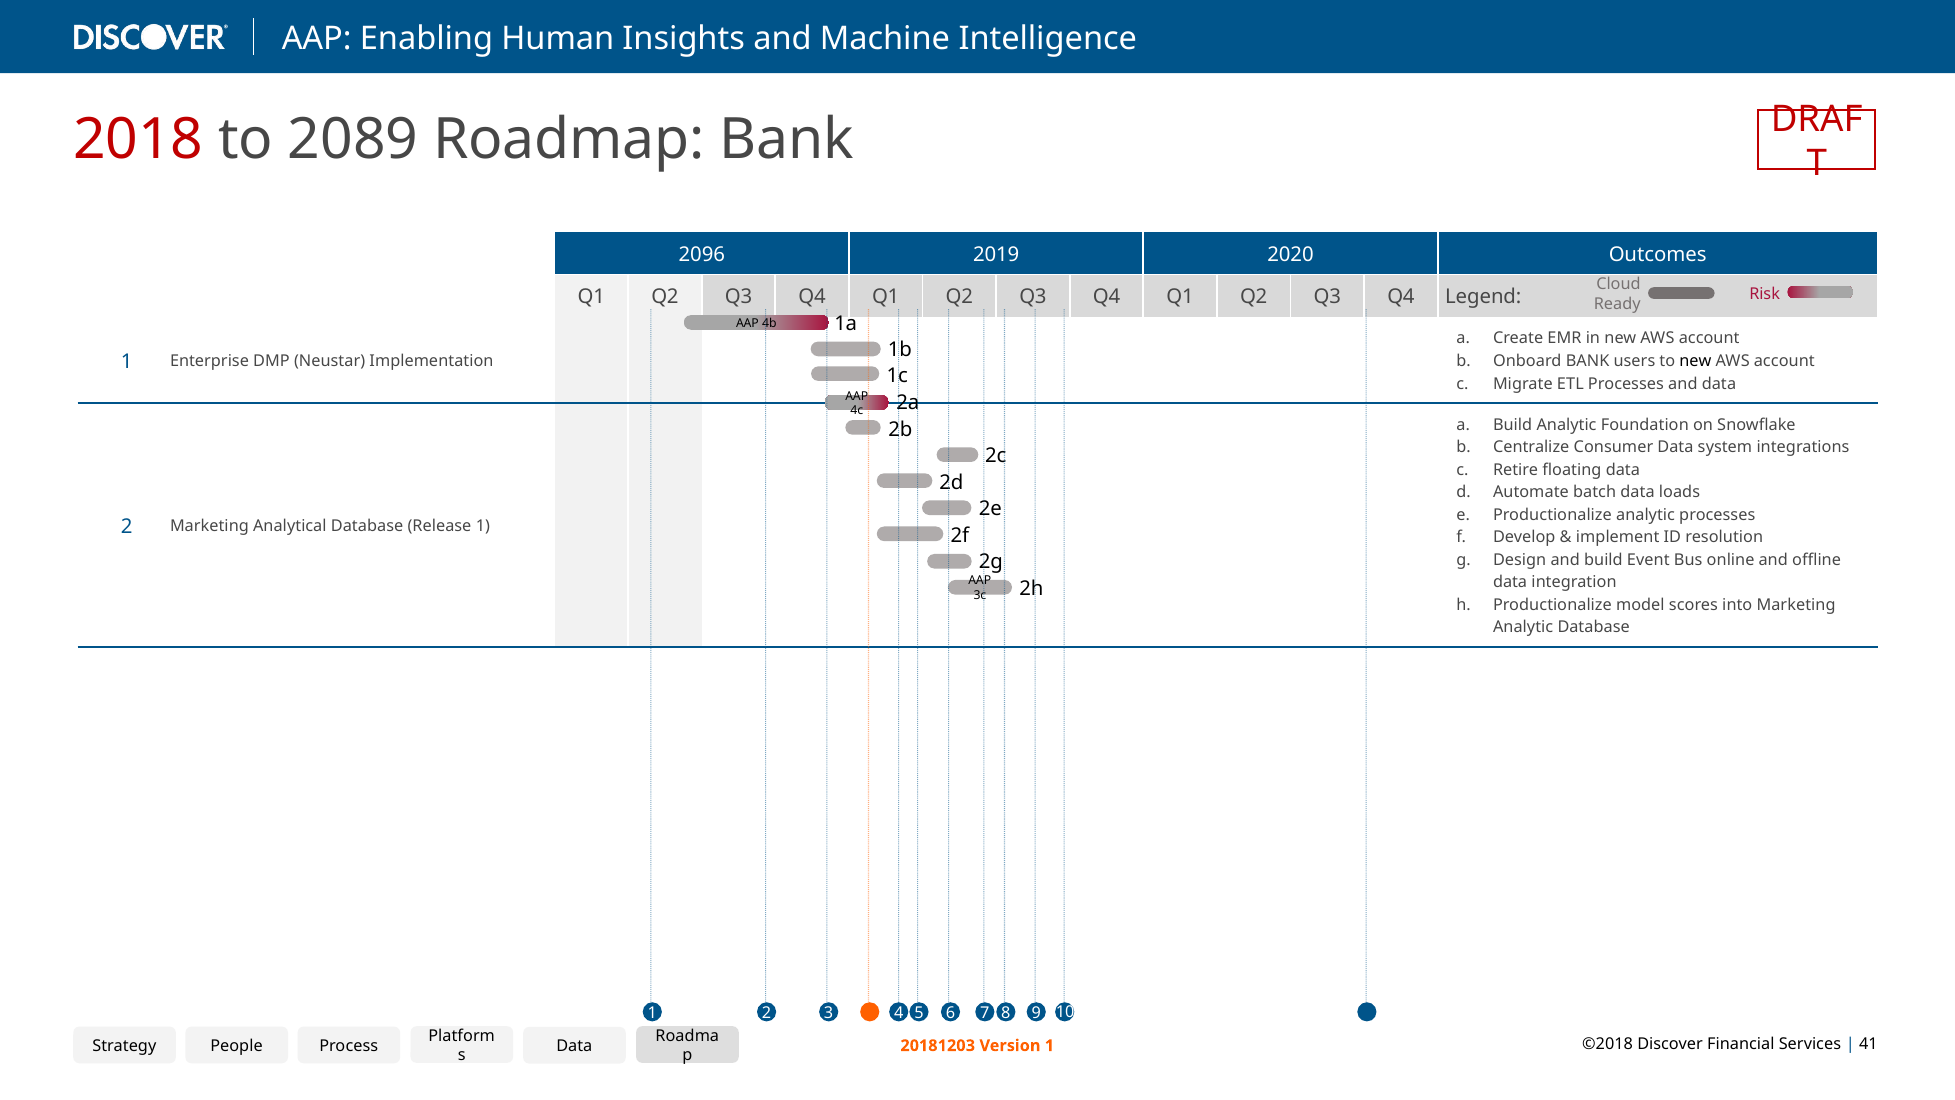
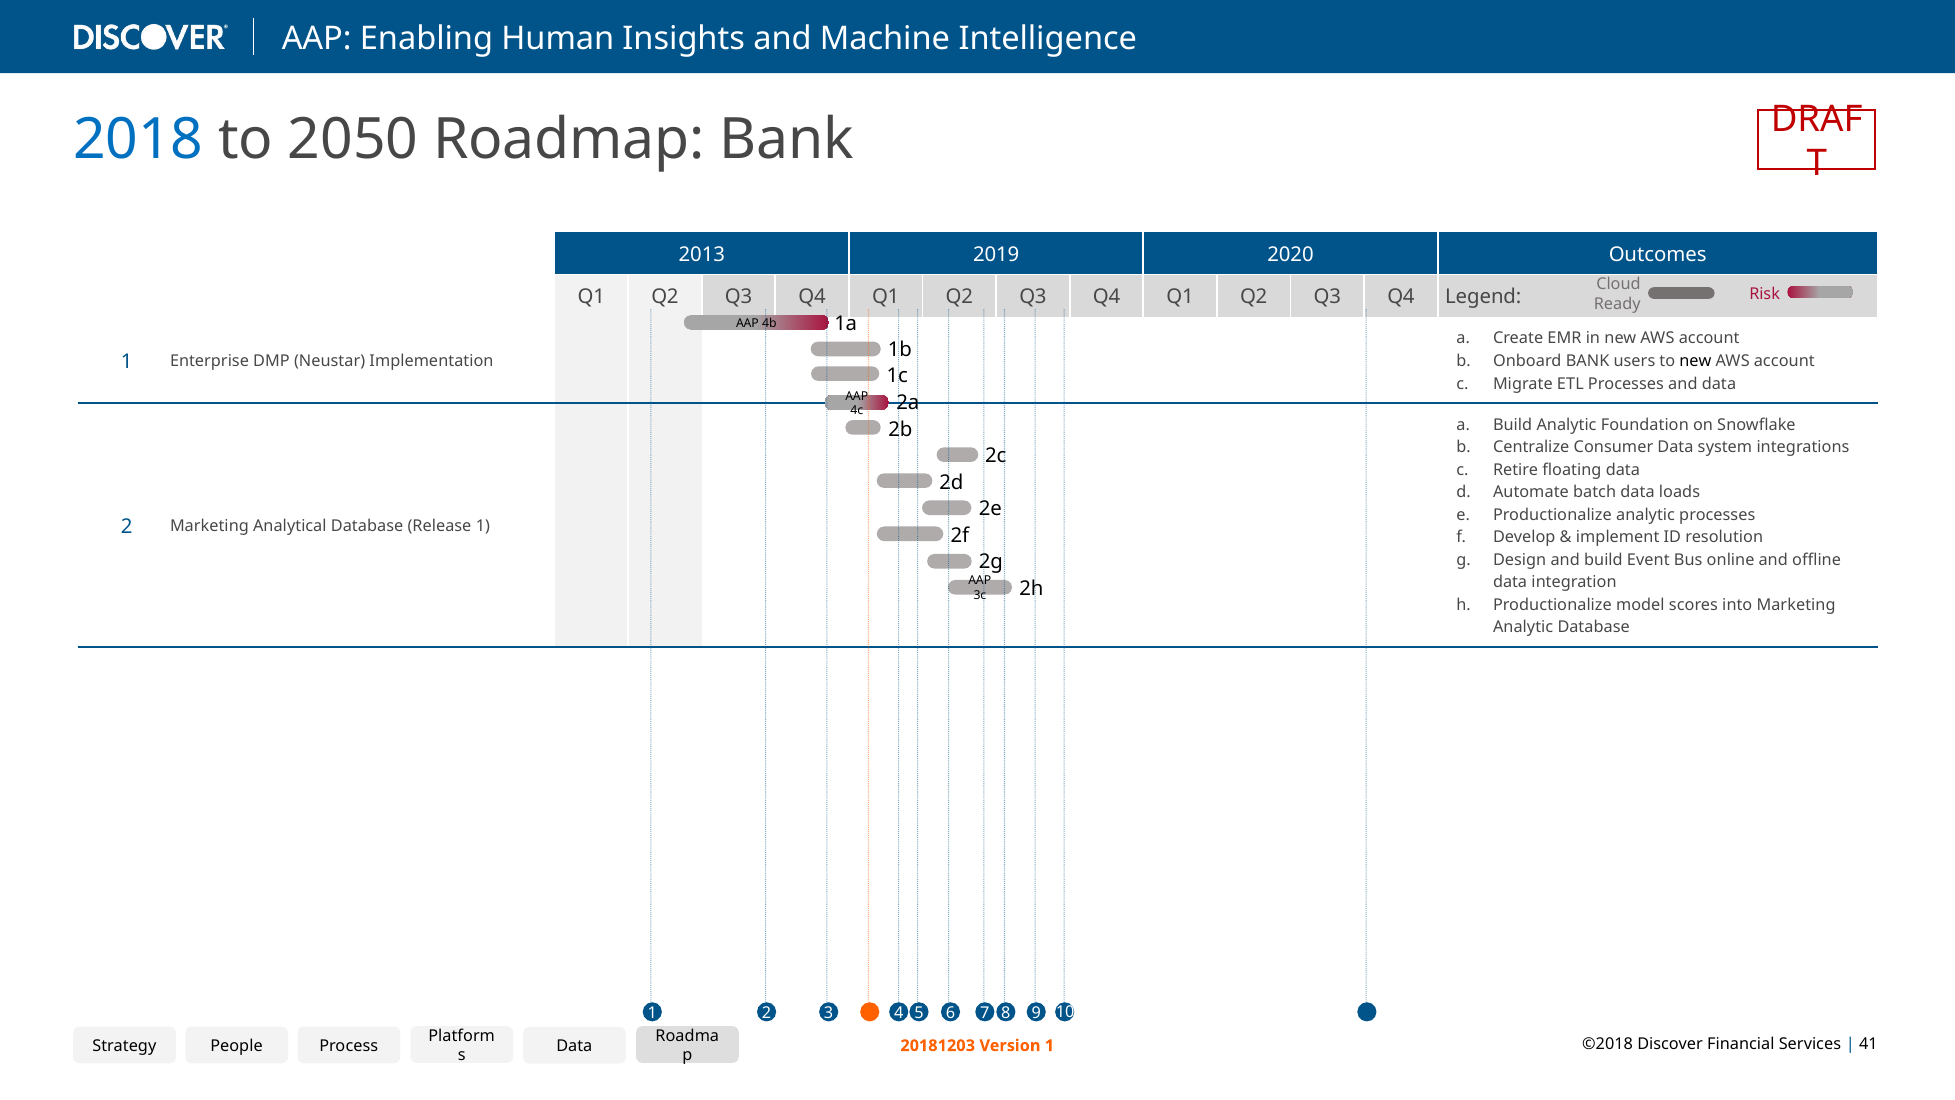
2018 colour: red -> blue
2089: 2089 -> 2050
2096: 2096 -> 2013
